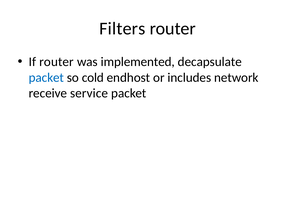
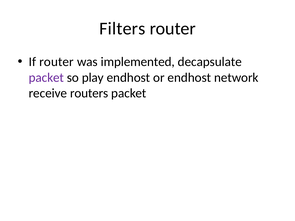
packet at (46, 78) colour: blue -> purple
cold: cold -> play
or includes: includes -> endhost
service: service -> routers
